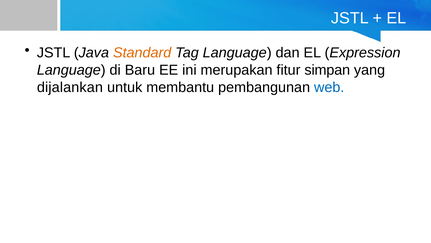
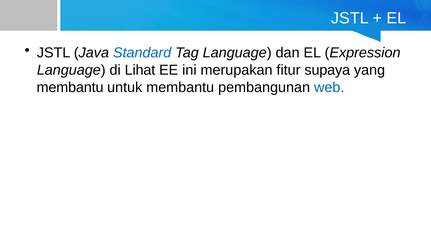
Standard colour: orange -> blue
Baru: Baru -> Lihat
simpan: simpan -> supaya
dijalankan at (70, 87): dijalankan -> membantu
